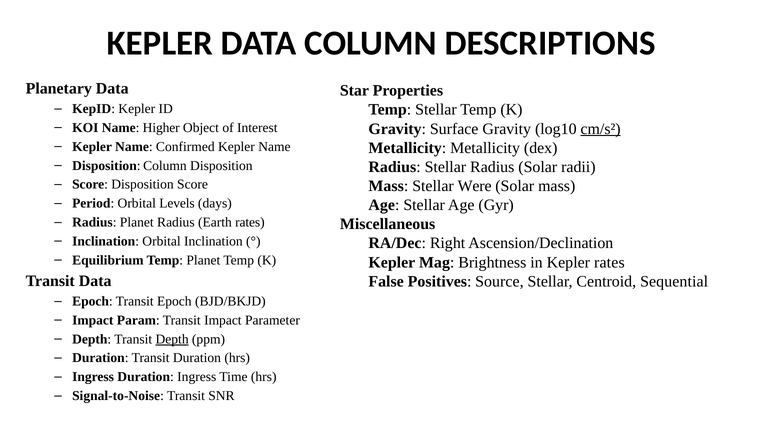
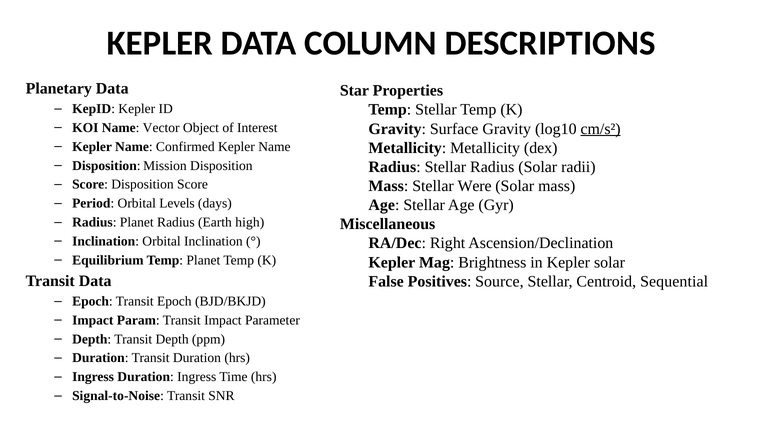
Higher: Higher -> Vector
Disposition Column: Column -> Mission
Earth rates: rates -> high
Kepler rates: rates -> solar
Depth at (172, 339) underline: present -> none
